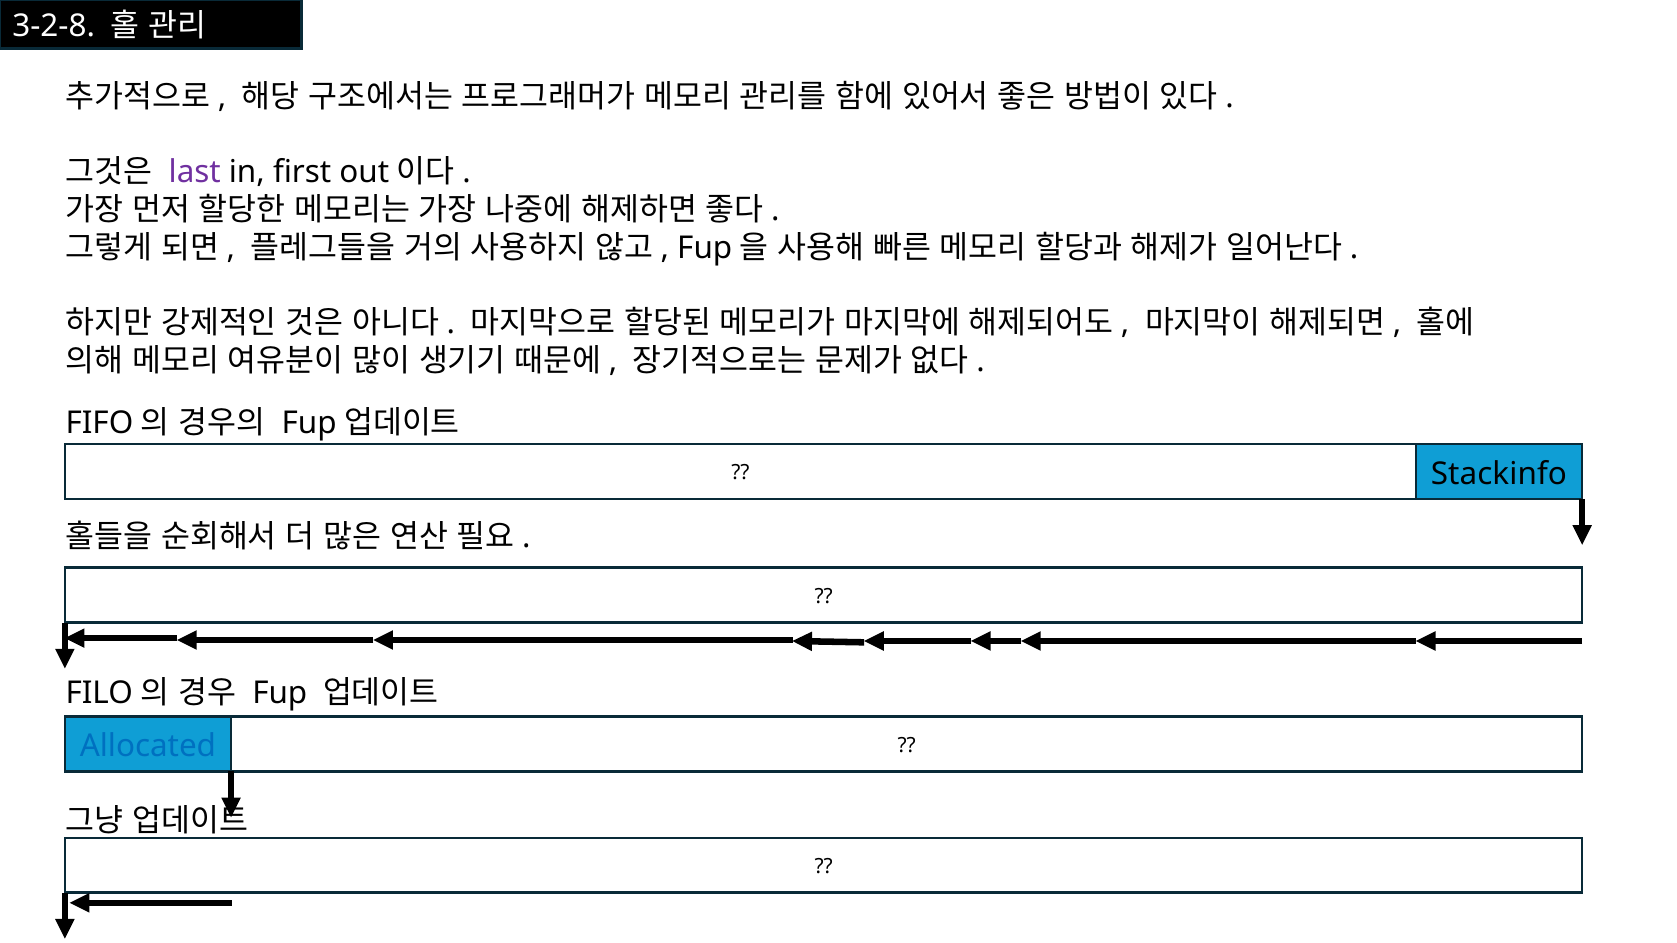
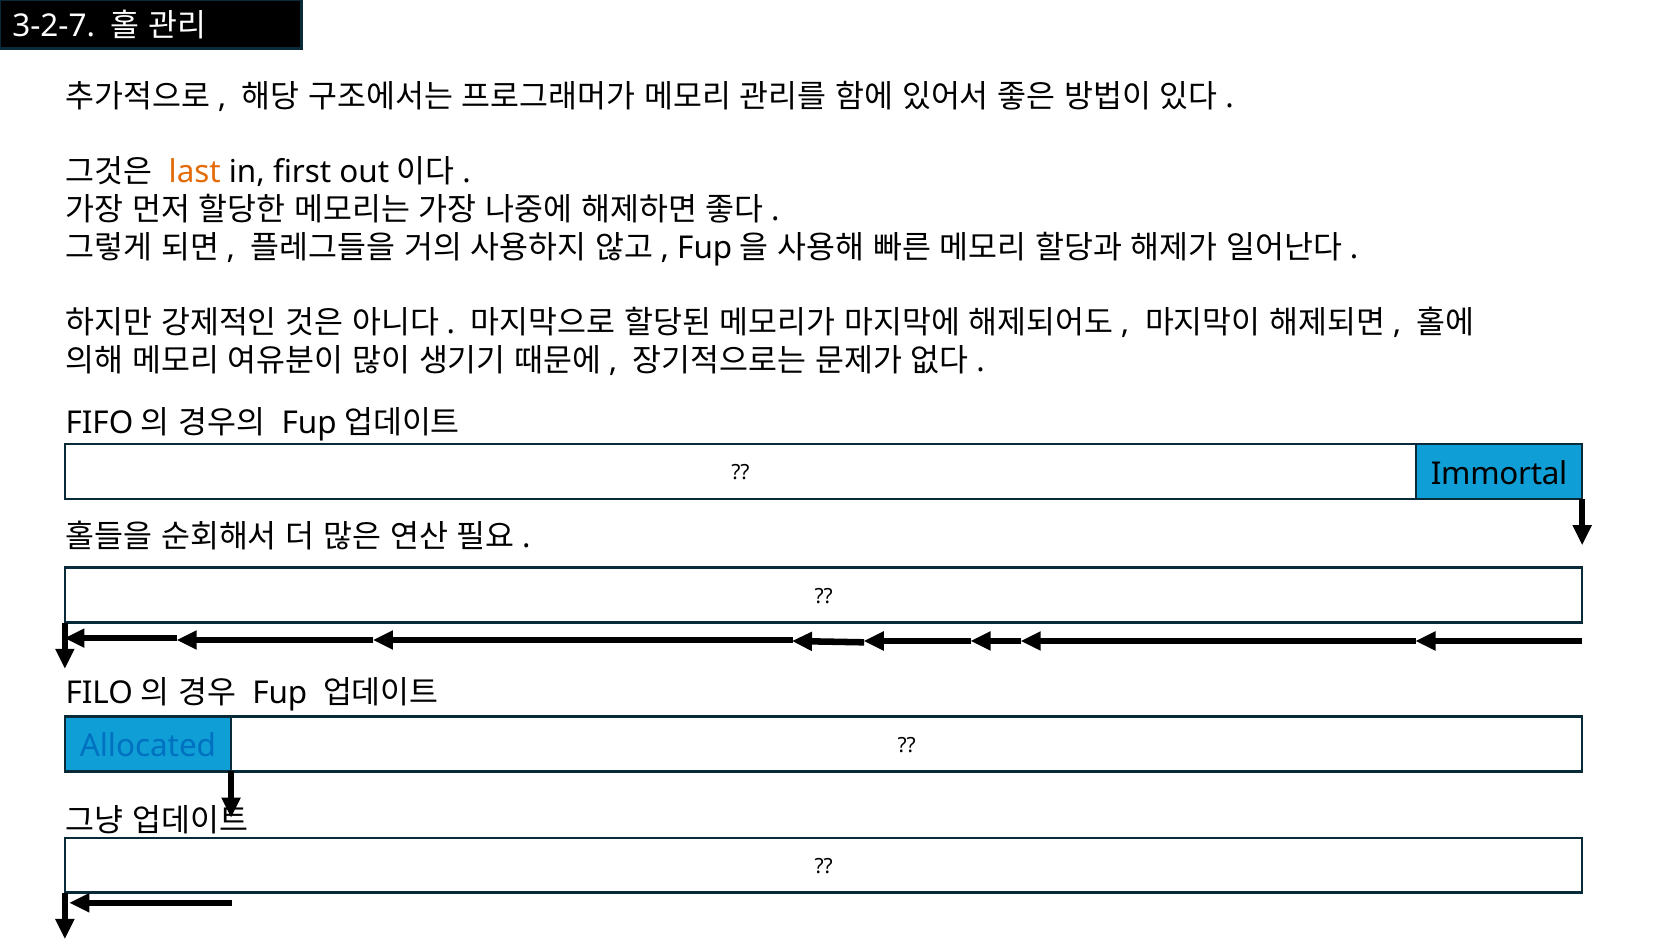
3-2-8: 3-2-8 -> 3-2-7
last colour: purple -> orange
Stackinfo: Stackinfo -> Immortal
